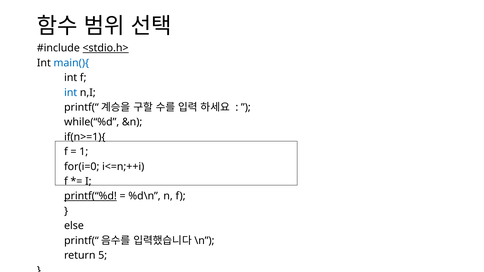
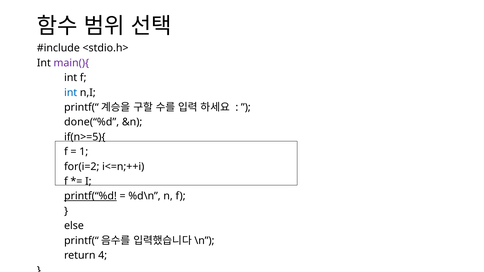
<stdio.h> underline: present -> none
main(){ colour: blue -> purple
while(“%d: while(“%d -> done(“%d
if(n>=1){: if(n>=1){ -> if(n>=5){
for(i=0: for(i=0 -> for(i=2
5: 5 -> 4
